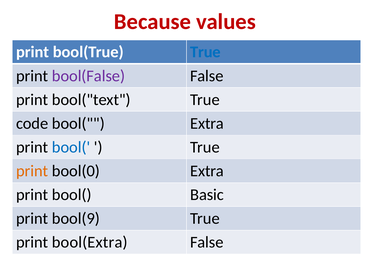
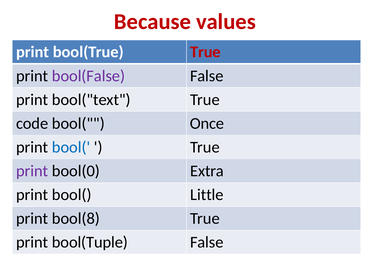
True at (205, 52) colour: blue -> red
bool( Extra: Extra -> Once
print at (32, 171) colour: orange -> purple
Basic: Basic -> Little
bool(9: bool(9 -> bool(8
bool(Extra: bool(Extra -> bool(Tuple
